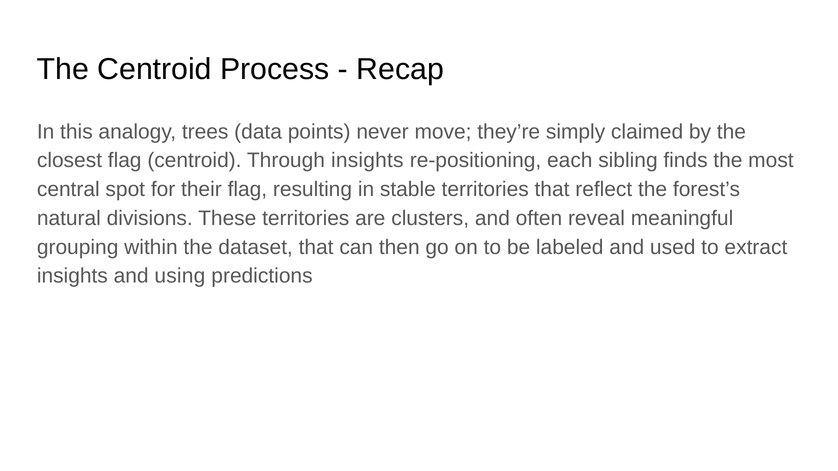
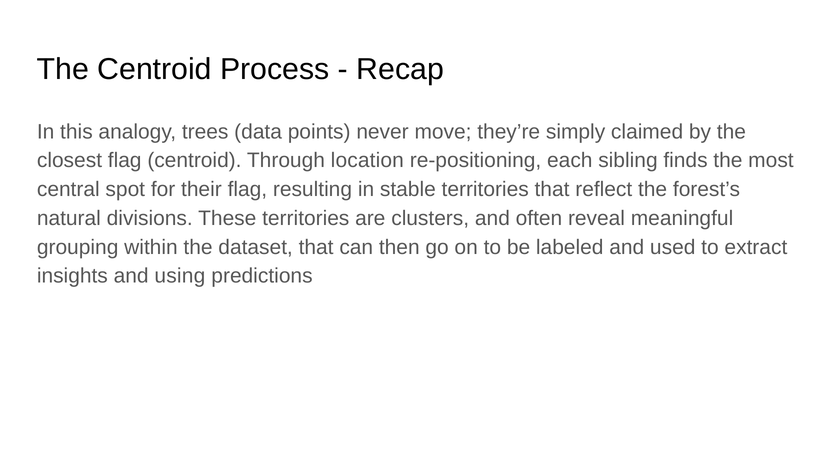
Through insights: insights -> location
